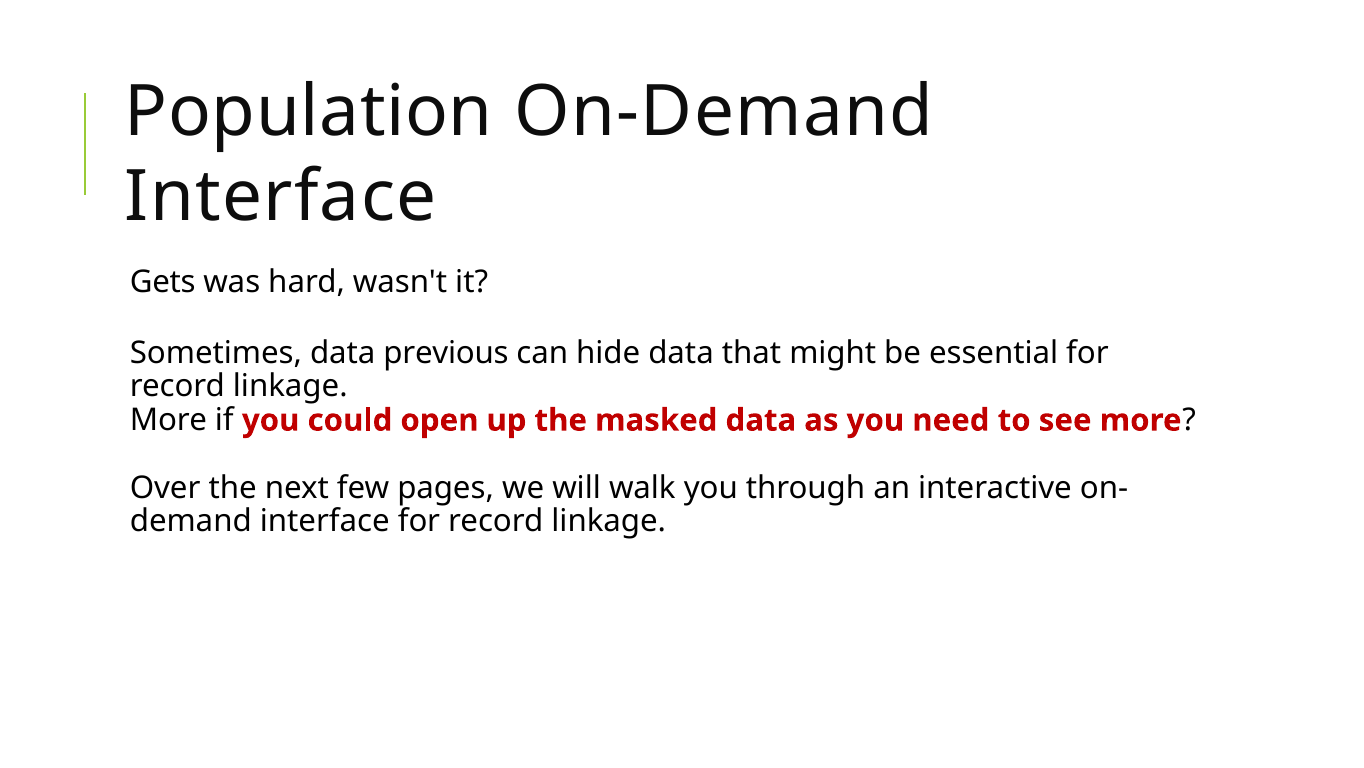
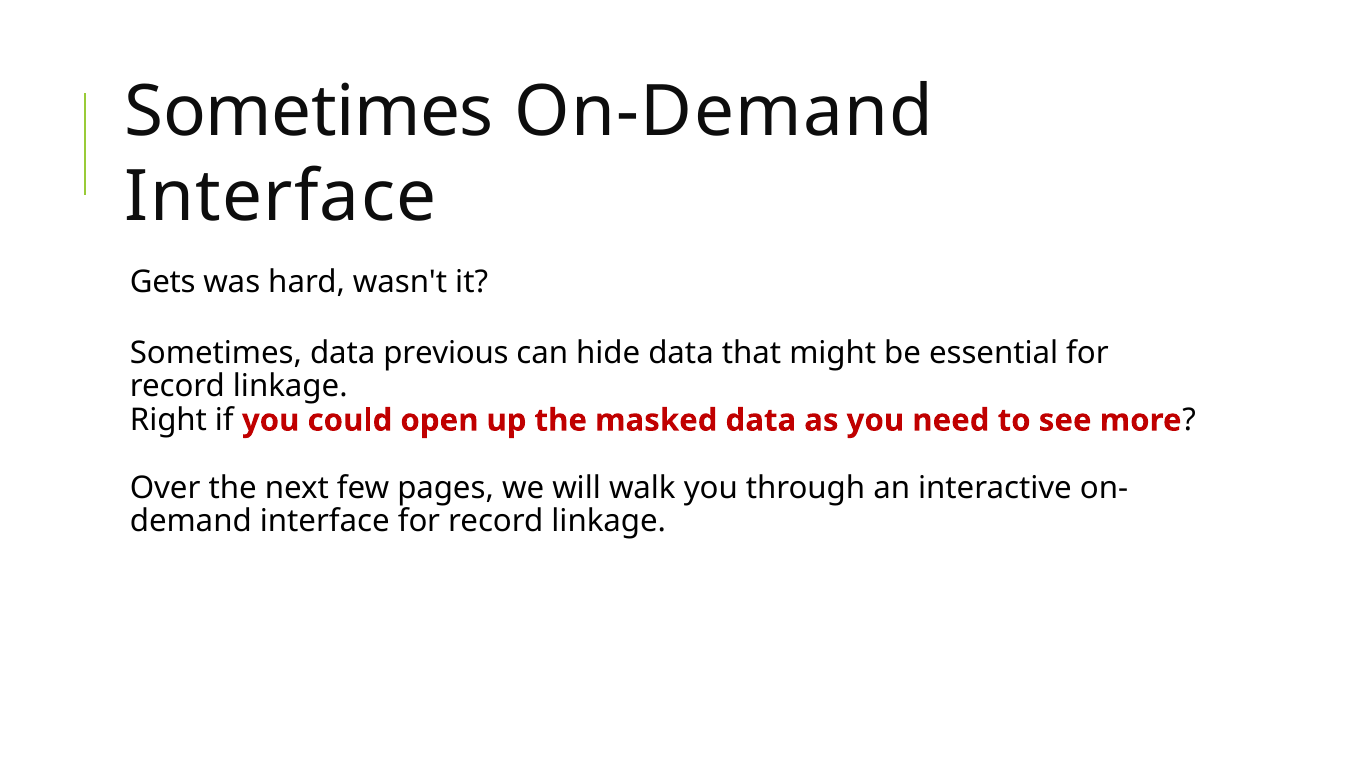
Population at (309, 112): Population -> Sometimes
More at (169, 420): More -> Right
